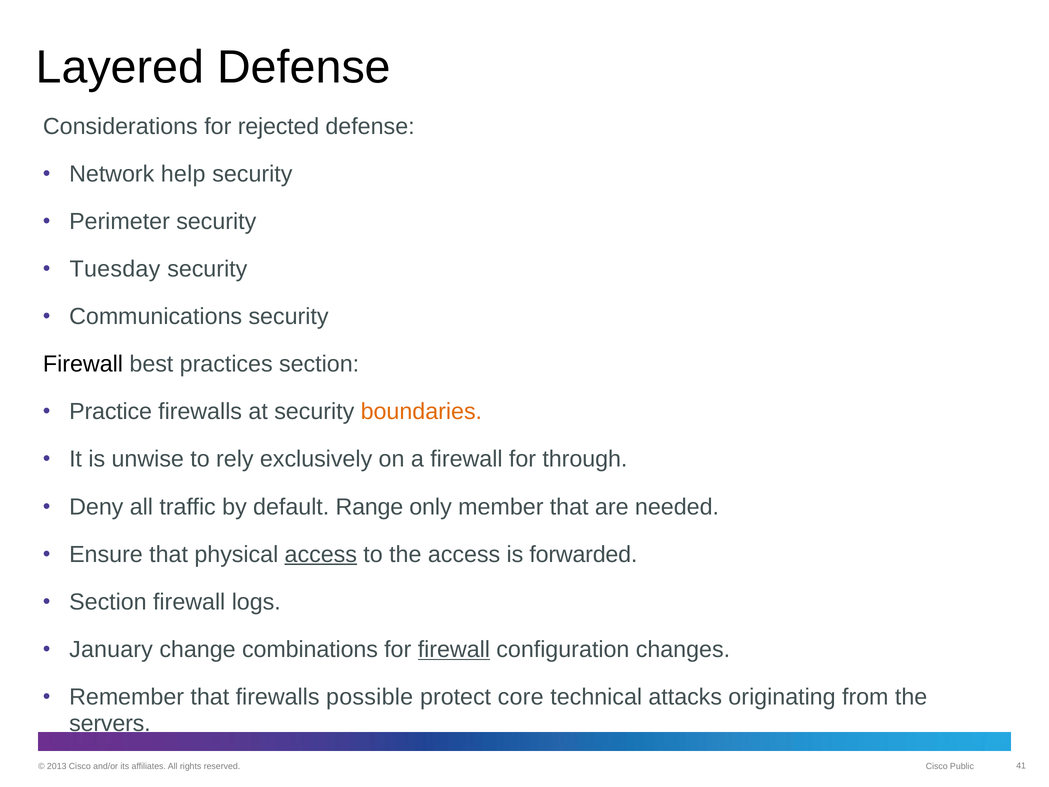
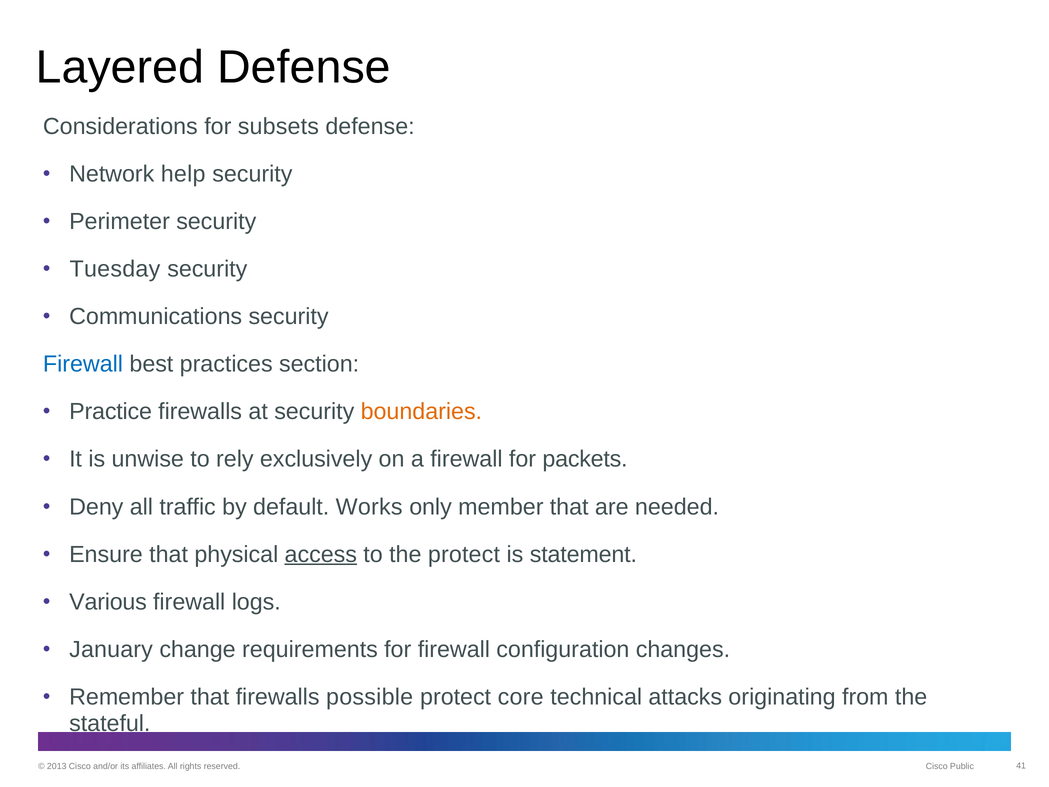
rejected: rejected -> subsets
Firewall at (83, 364) colour: black -> blue
through: through -> packets
Range: Range -> Works
the access: access -> protect
forwarded: forwarded -> statement
Section at (108, 602): Section -> Various
combinations: combinations -> requirements
firewall at (454, 649) underline: present -> none
servers: servers -> stateful
